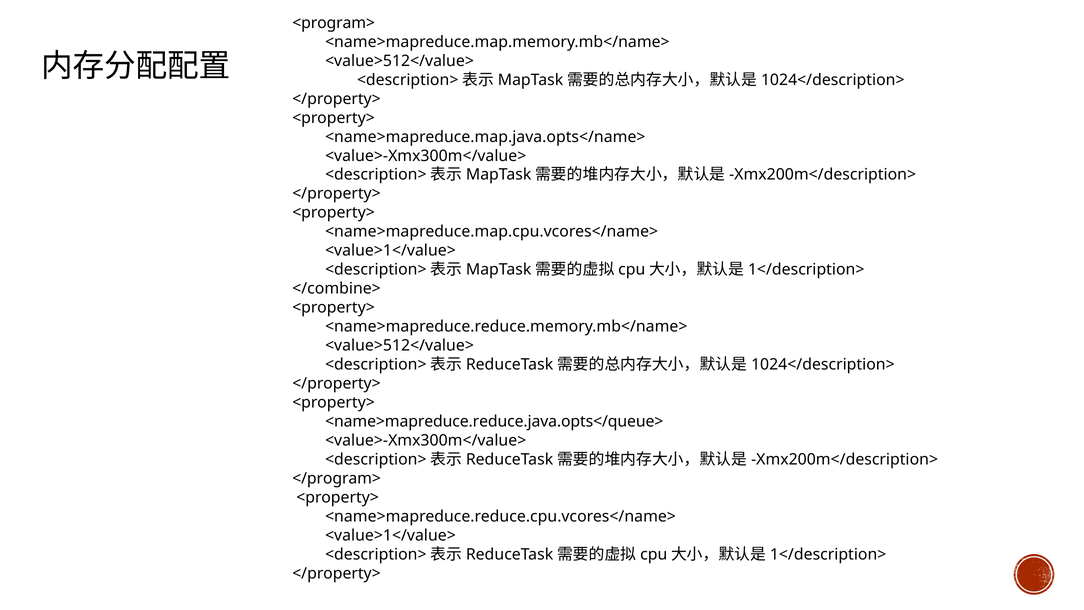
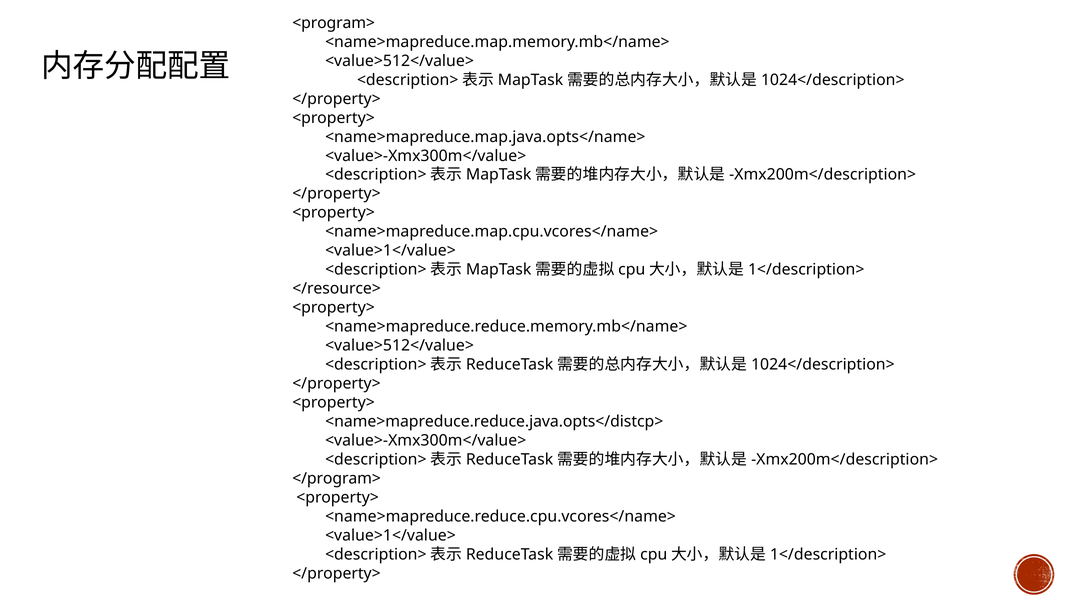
</combine>: </combine> -> </resource>
<name>mapreduce.reduce.java.opts</queue>: <name>mapreduce.reduce.java.opts</queue> -> <name>mapreduce.reduce.java.opts</distcp>
